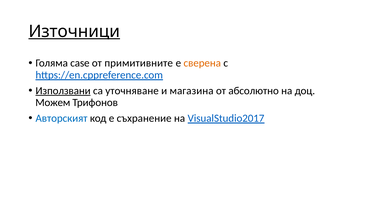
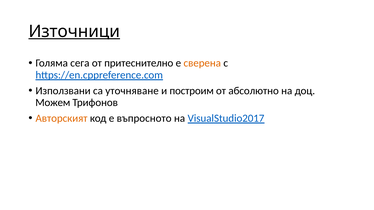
case: case -> сега
примитивните: примитивните -> притеснително
Използвани underline: present -> none
магазина: магазина -> построим
Авторският colour: blue -> orange
съхранение: съхранение -> въпросното
